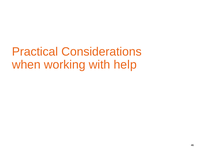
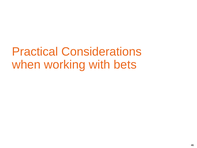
help: help -> bets
